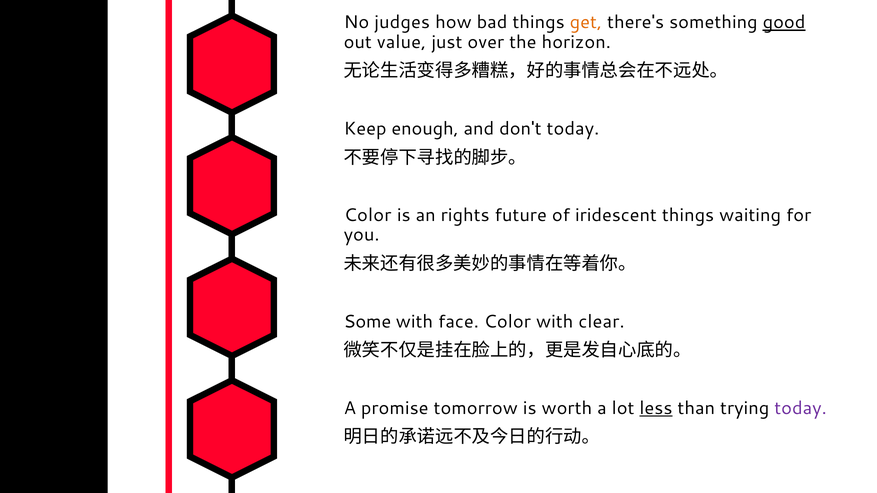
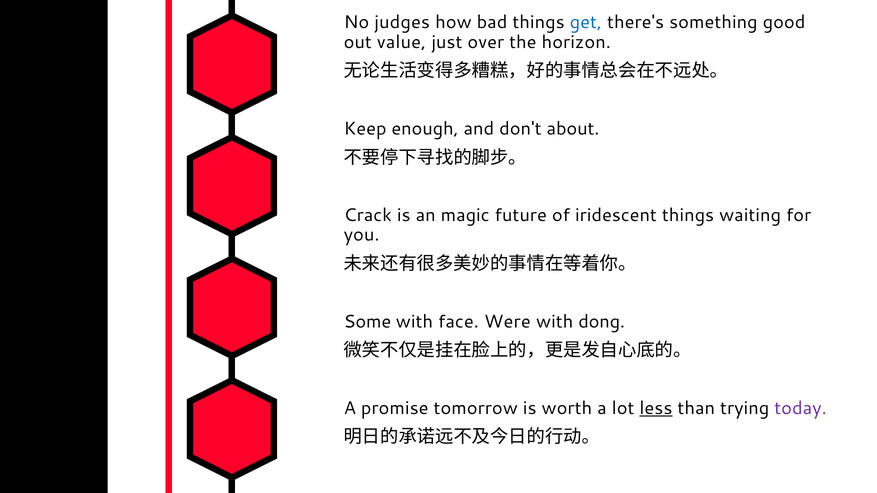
get colour: orange -> blue
good underline: present -> none
don't today: today -> about
Color at (368, 215): Color -> Crack
rights: rights -> magic
face Color: Color -> Were
clear: clear -> dong
